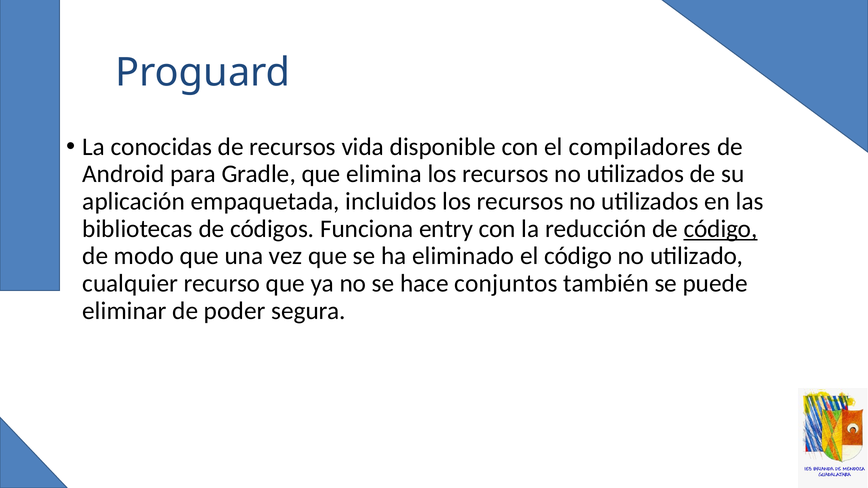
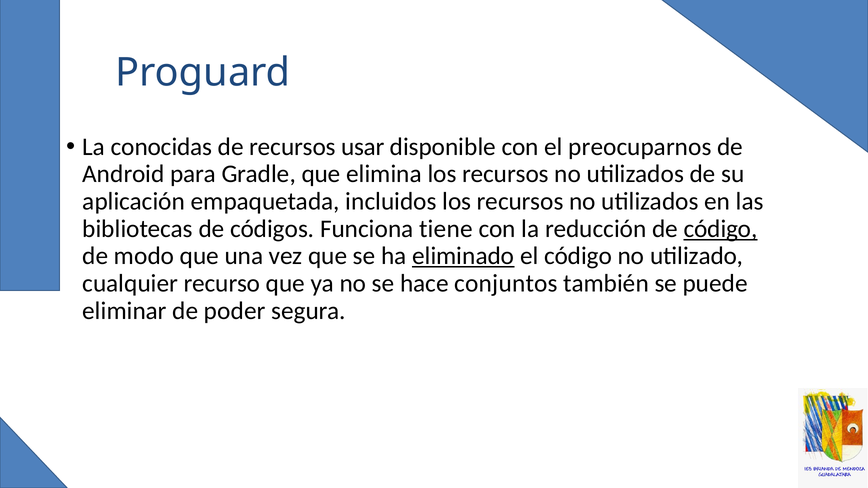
vida: vida -> usar
compiladores: compiladores -> preocuparnos
entry: entry -> tiene
eliminado underline: none -> present
